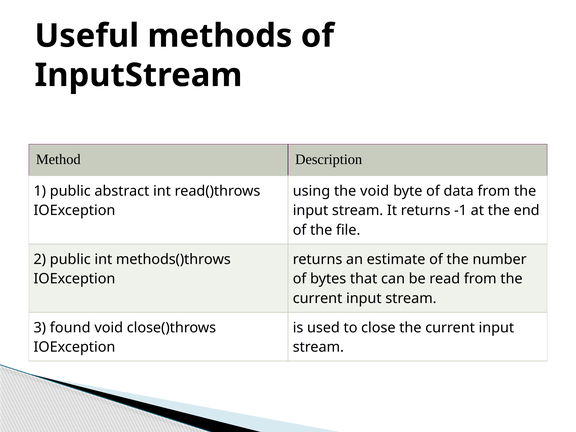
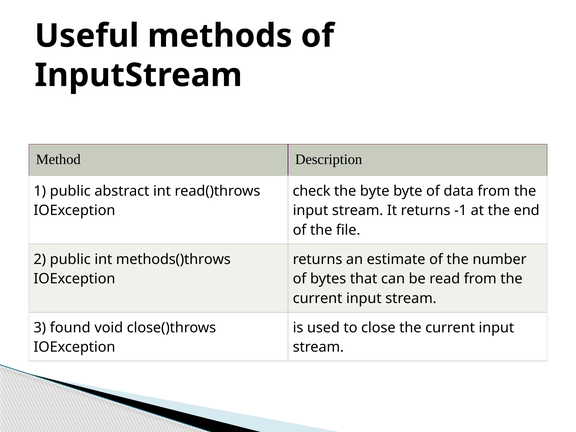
using: using -> check
the void: void -> byte
